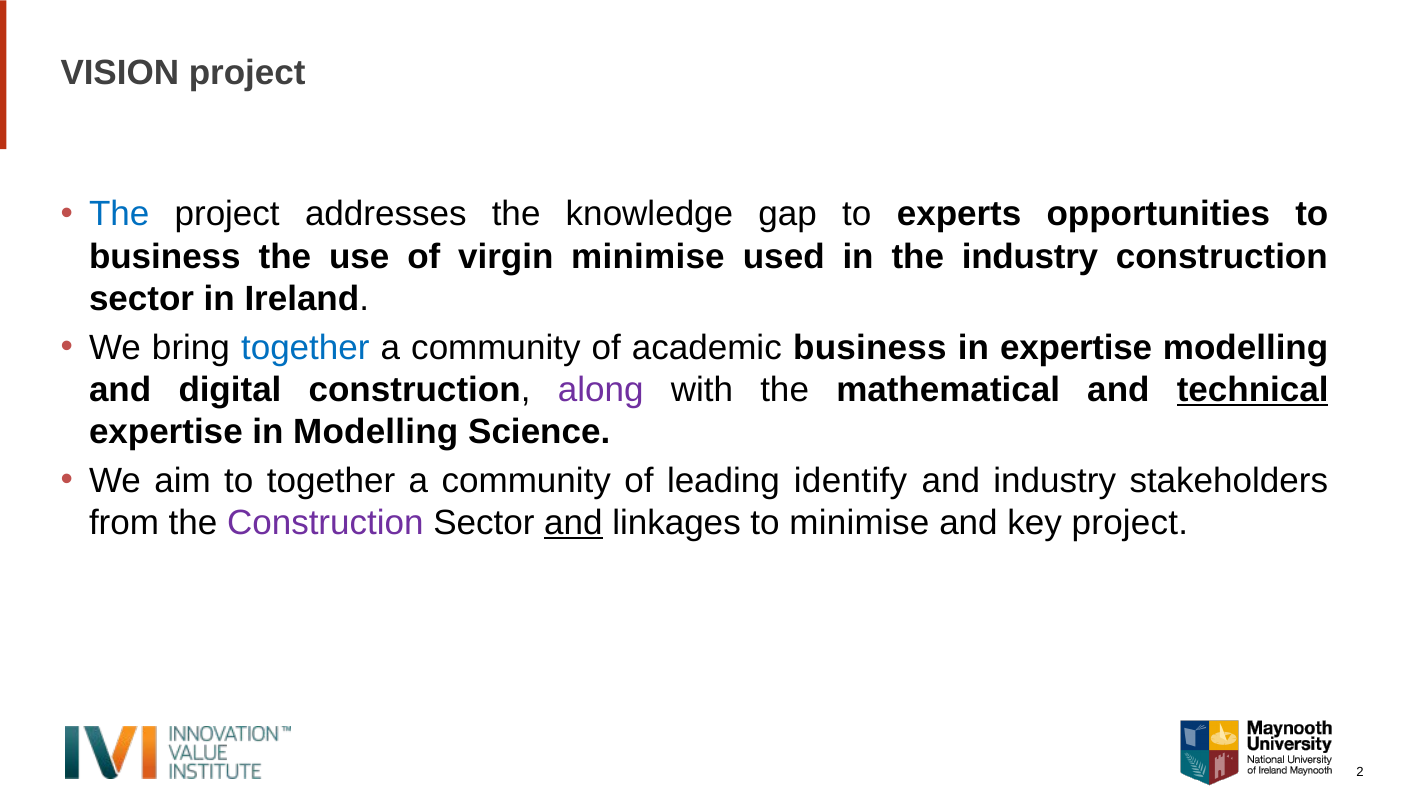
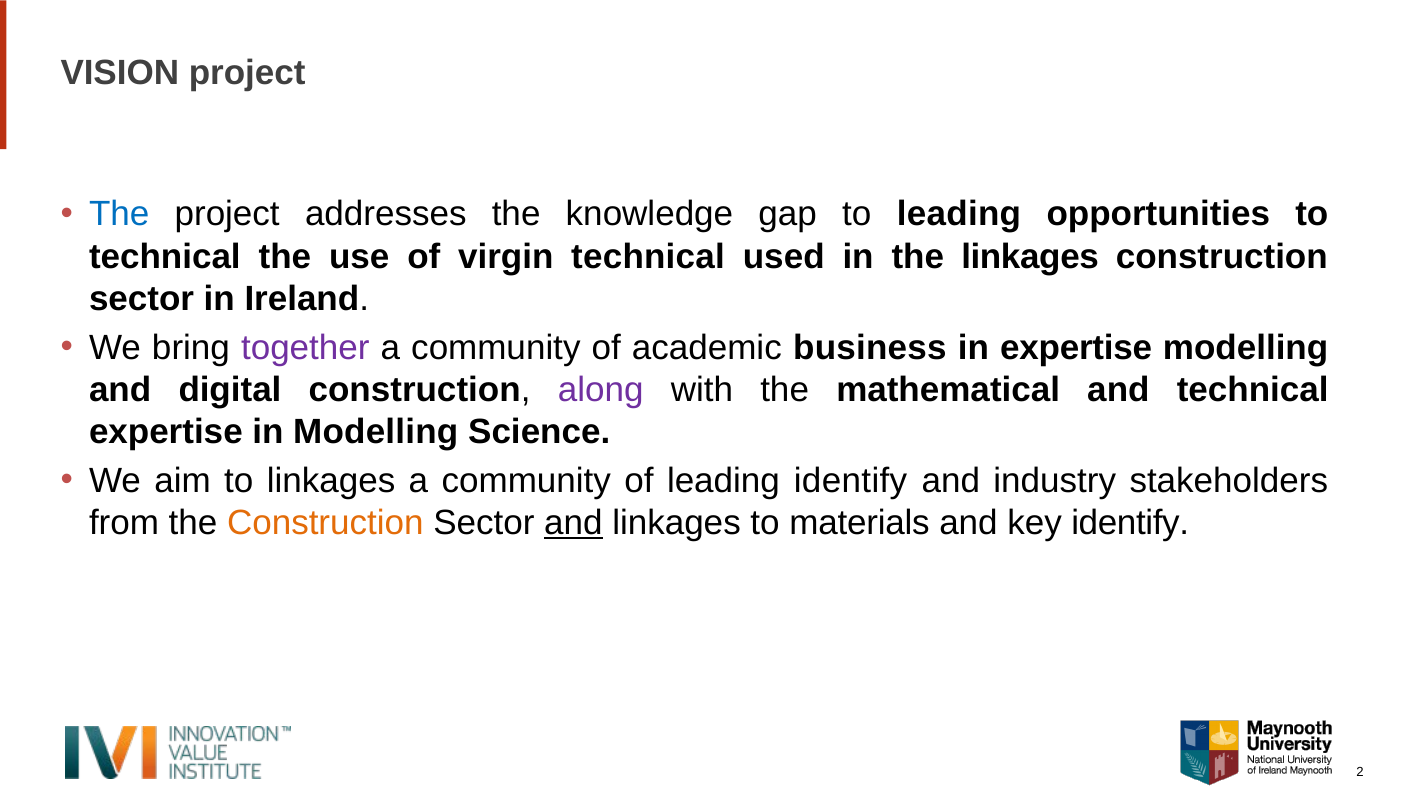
to experts: experts -> leading
business at (165, 256): business -> technical
virgin minimise: minimise -> technical
the industry: industry -> linkages
together at (305, 348) colour: blue -> purple
technical at (1253, 390) underline: present -> none
to together: together -> linkages
Construction at (325, 523) colour: purple -> orange
to minimise: minimise -> materials
key project: project -> identify
